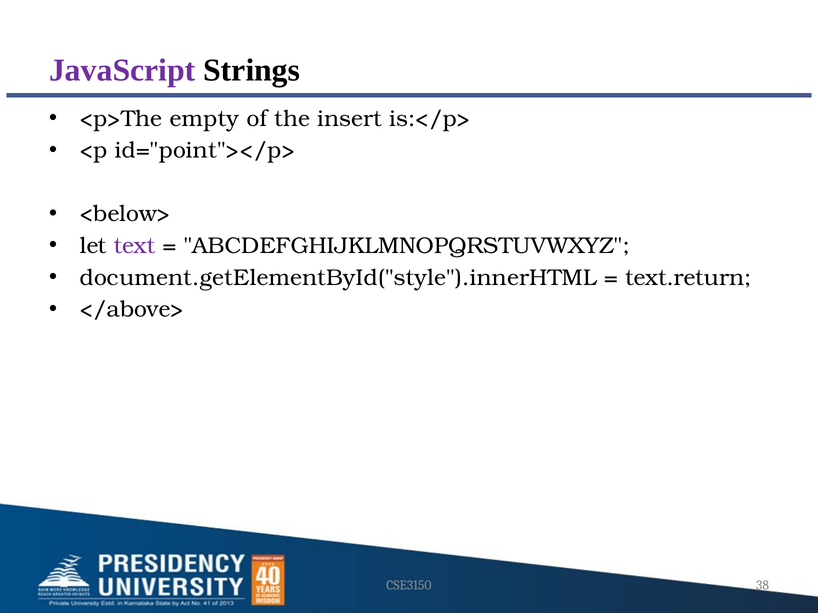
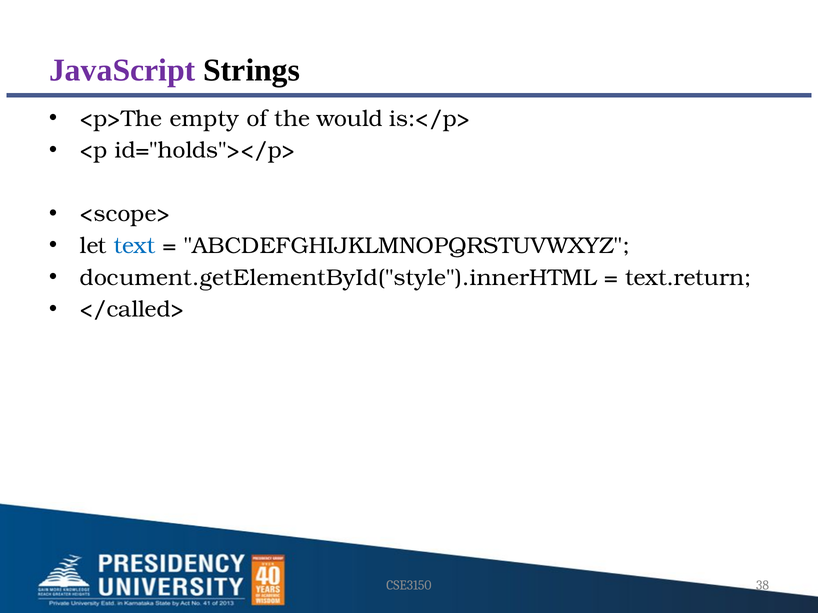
insert: insert -> would
id="point"></p>: id="point"></p> -> id="holds"></p>
<below>: <below> -> <scope>
text colour: purple -> blue
</above>: </above> -> </called>
